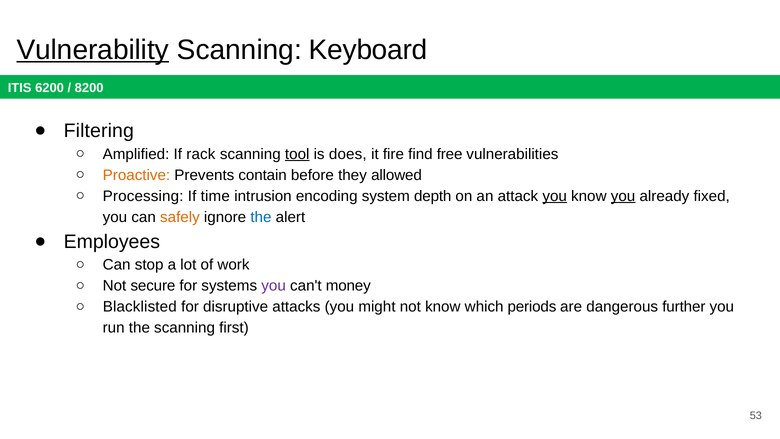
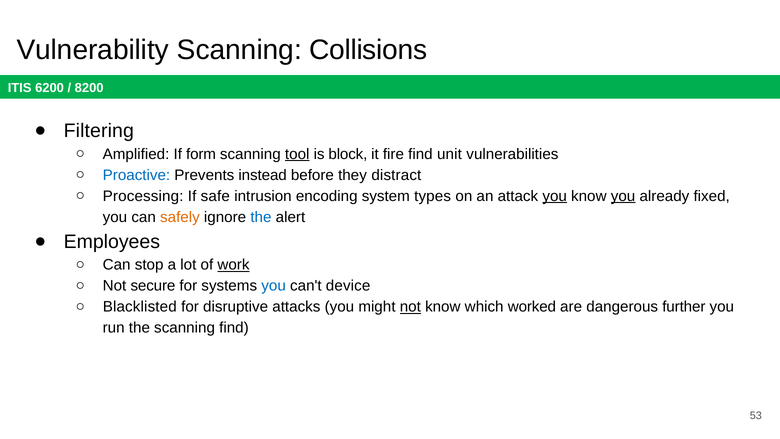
Vulnerability underline: present -> none
Keyboard: Keyboard -> Collisions
rack: rack -> form
does: does -> block
free: free -> unit
Proactive colour: orange -> blue
contain: contain -> instead
allowed: allowed -> distract
time: time -> safe
depth: depth -> types
work underline: none -> present
you at (274, 286) colour: purple -> blue
money: money -> device
not at (410, 307) underline: none -> present
periods: periods -> worked
scanning first: first -> find
